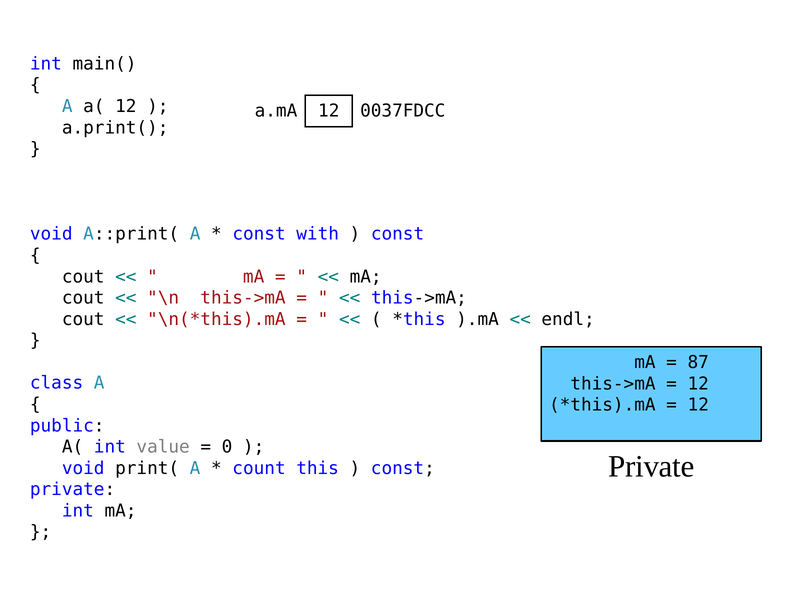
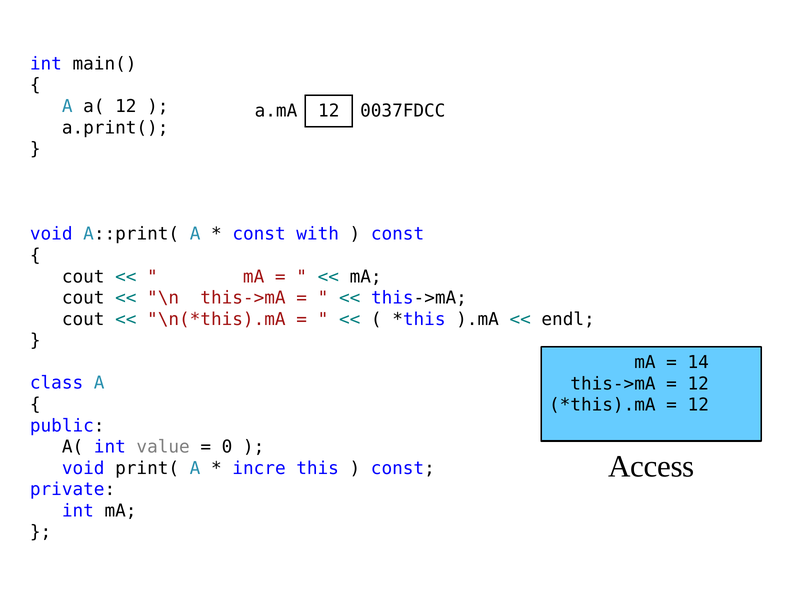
87: 87 -> 14
Private at (651, 467): Private -> Access
count: count -> incre
